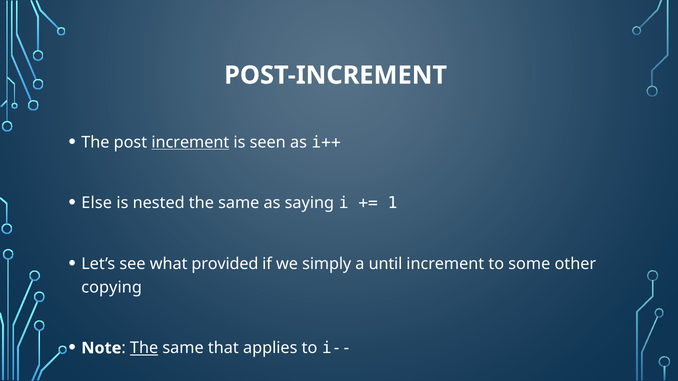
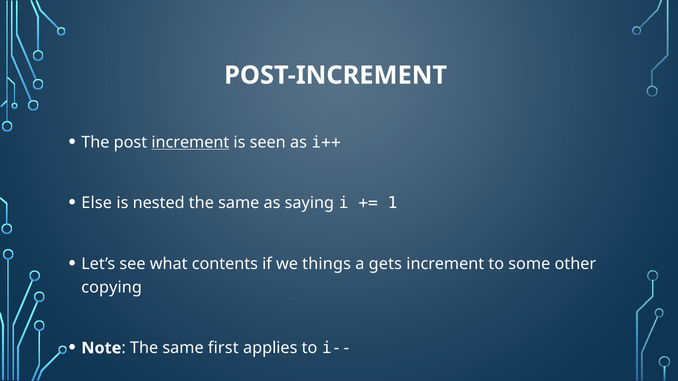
provided: provided -> contents
simply: simply -> things
until: until -> gets
The at (144, 348) underline: present -> none
that: that -> first
